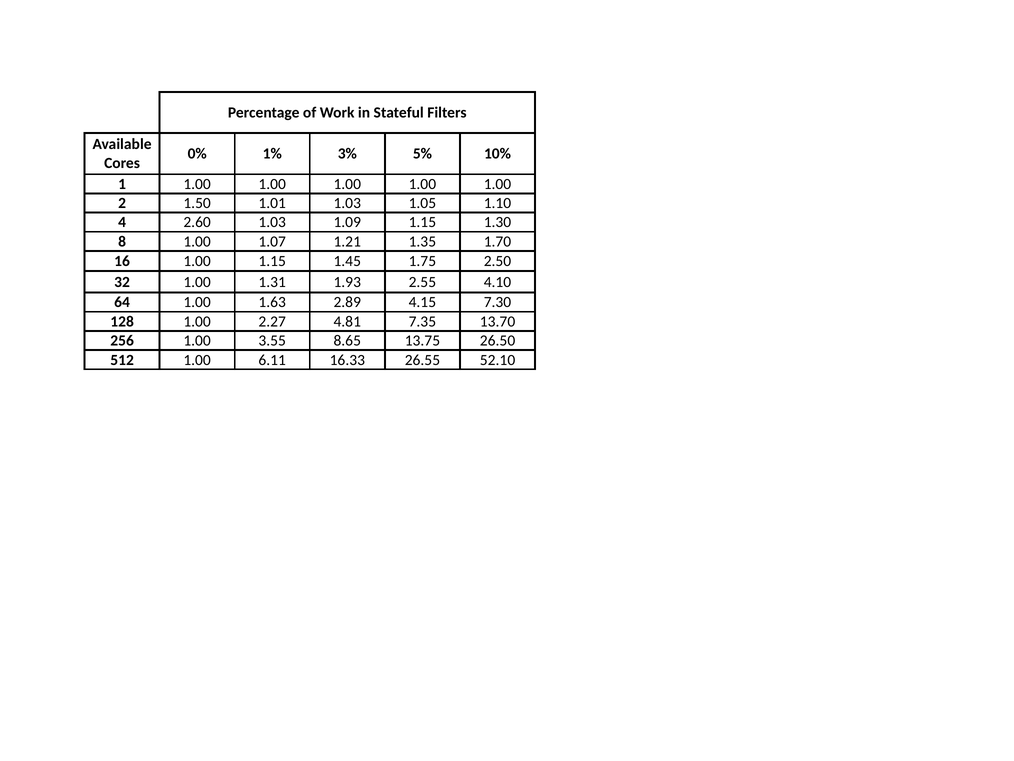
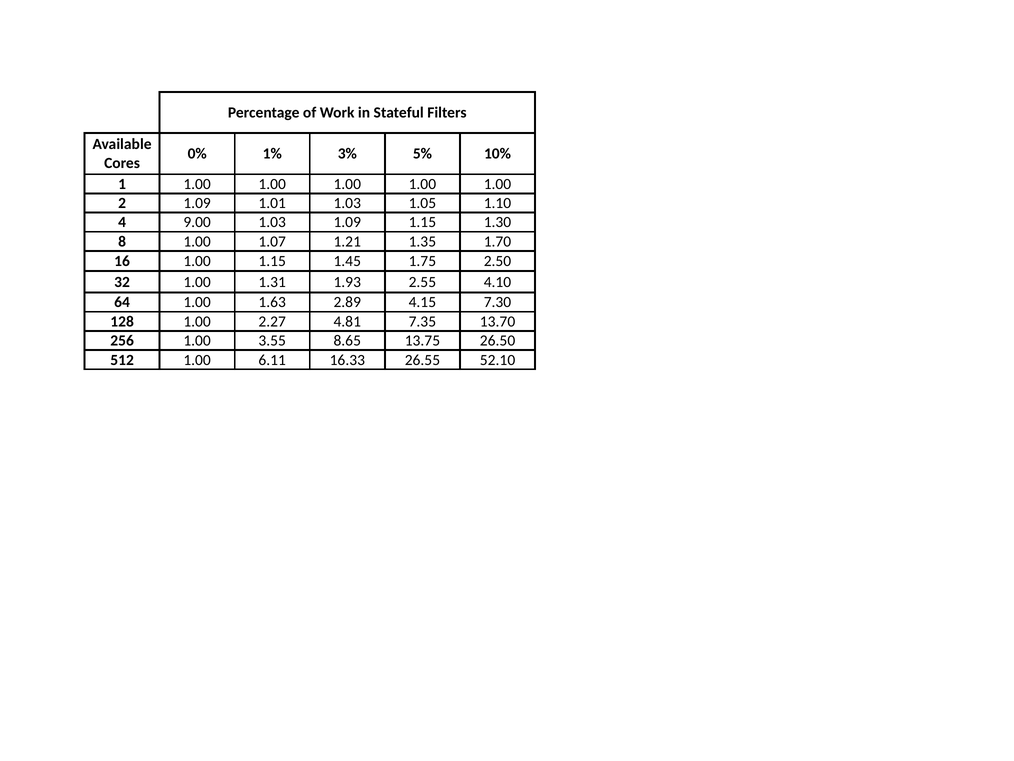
2 1.50: 1.50 -> 1.09
2.60: 2.60 -> 9.00
